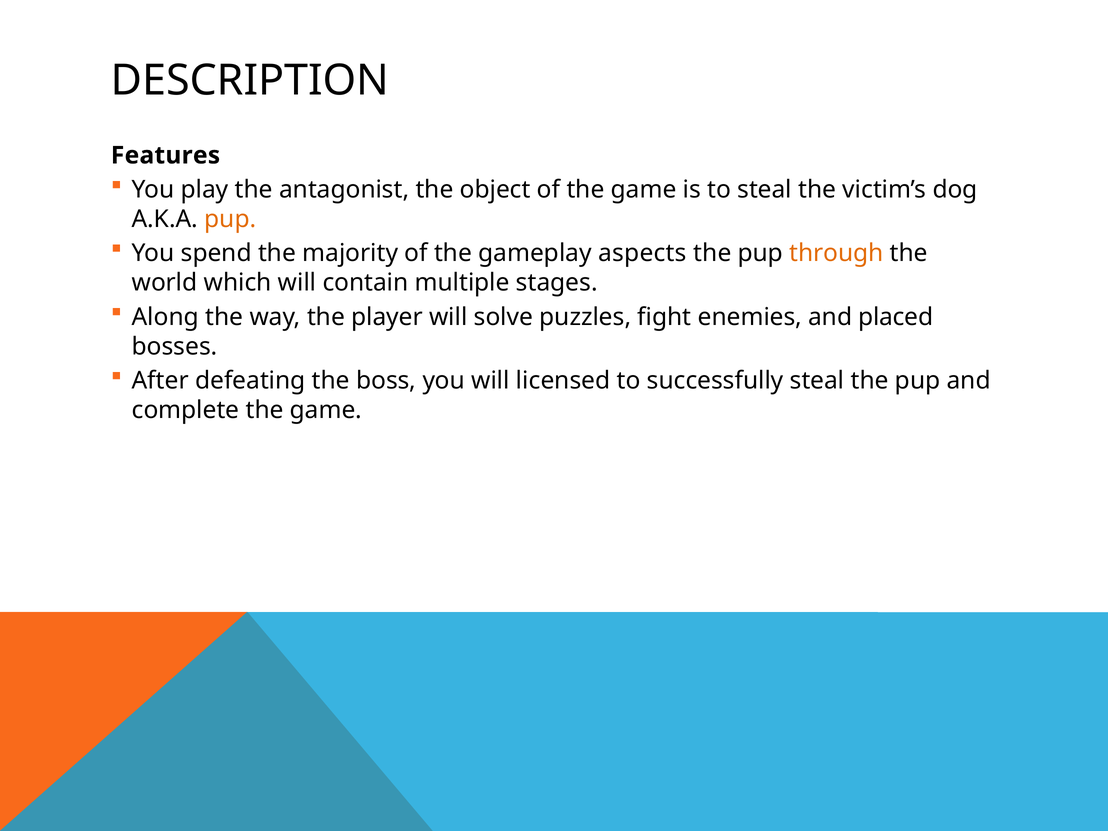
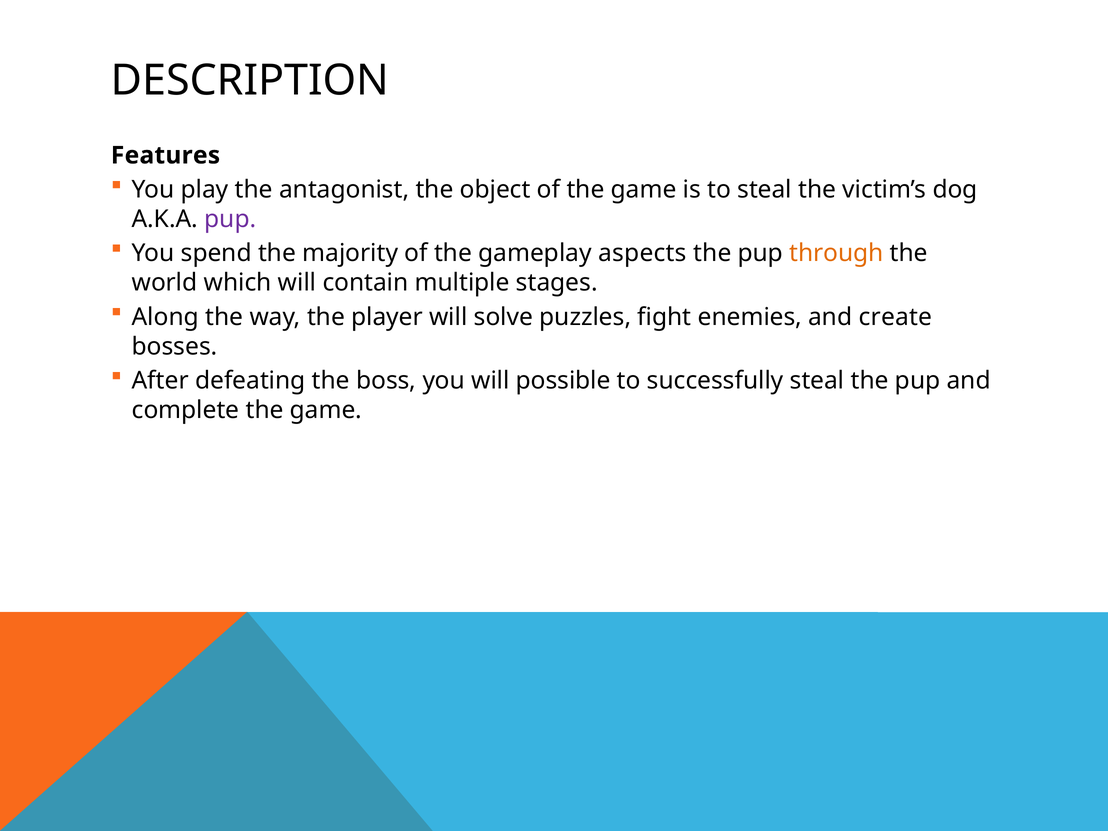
pup at (230, 219) colour: orange -> purple
placed: placed -> create
licensed: licensed -> possible
